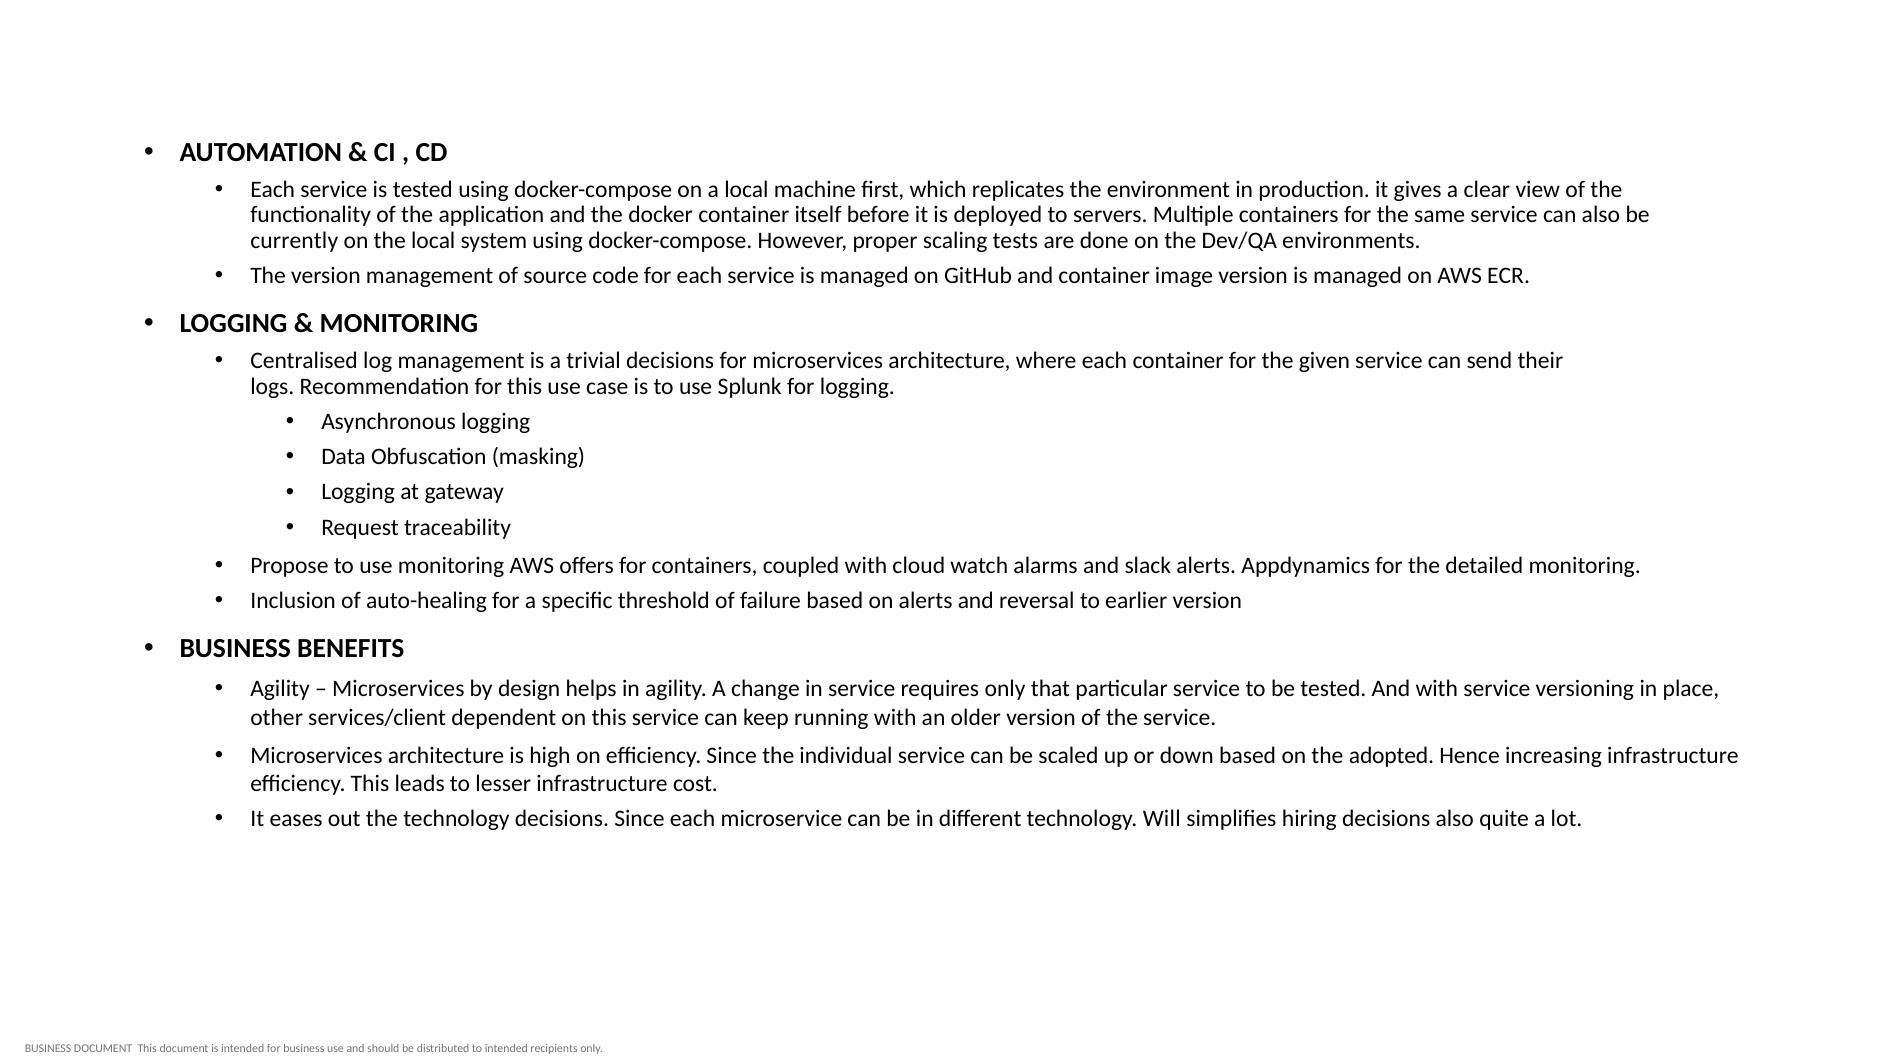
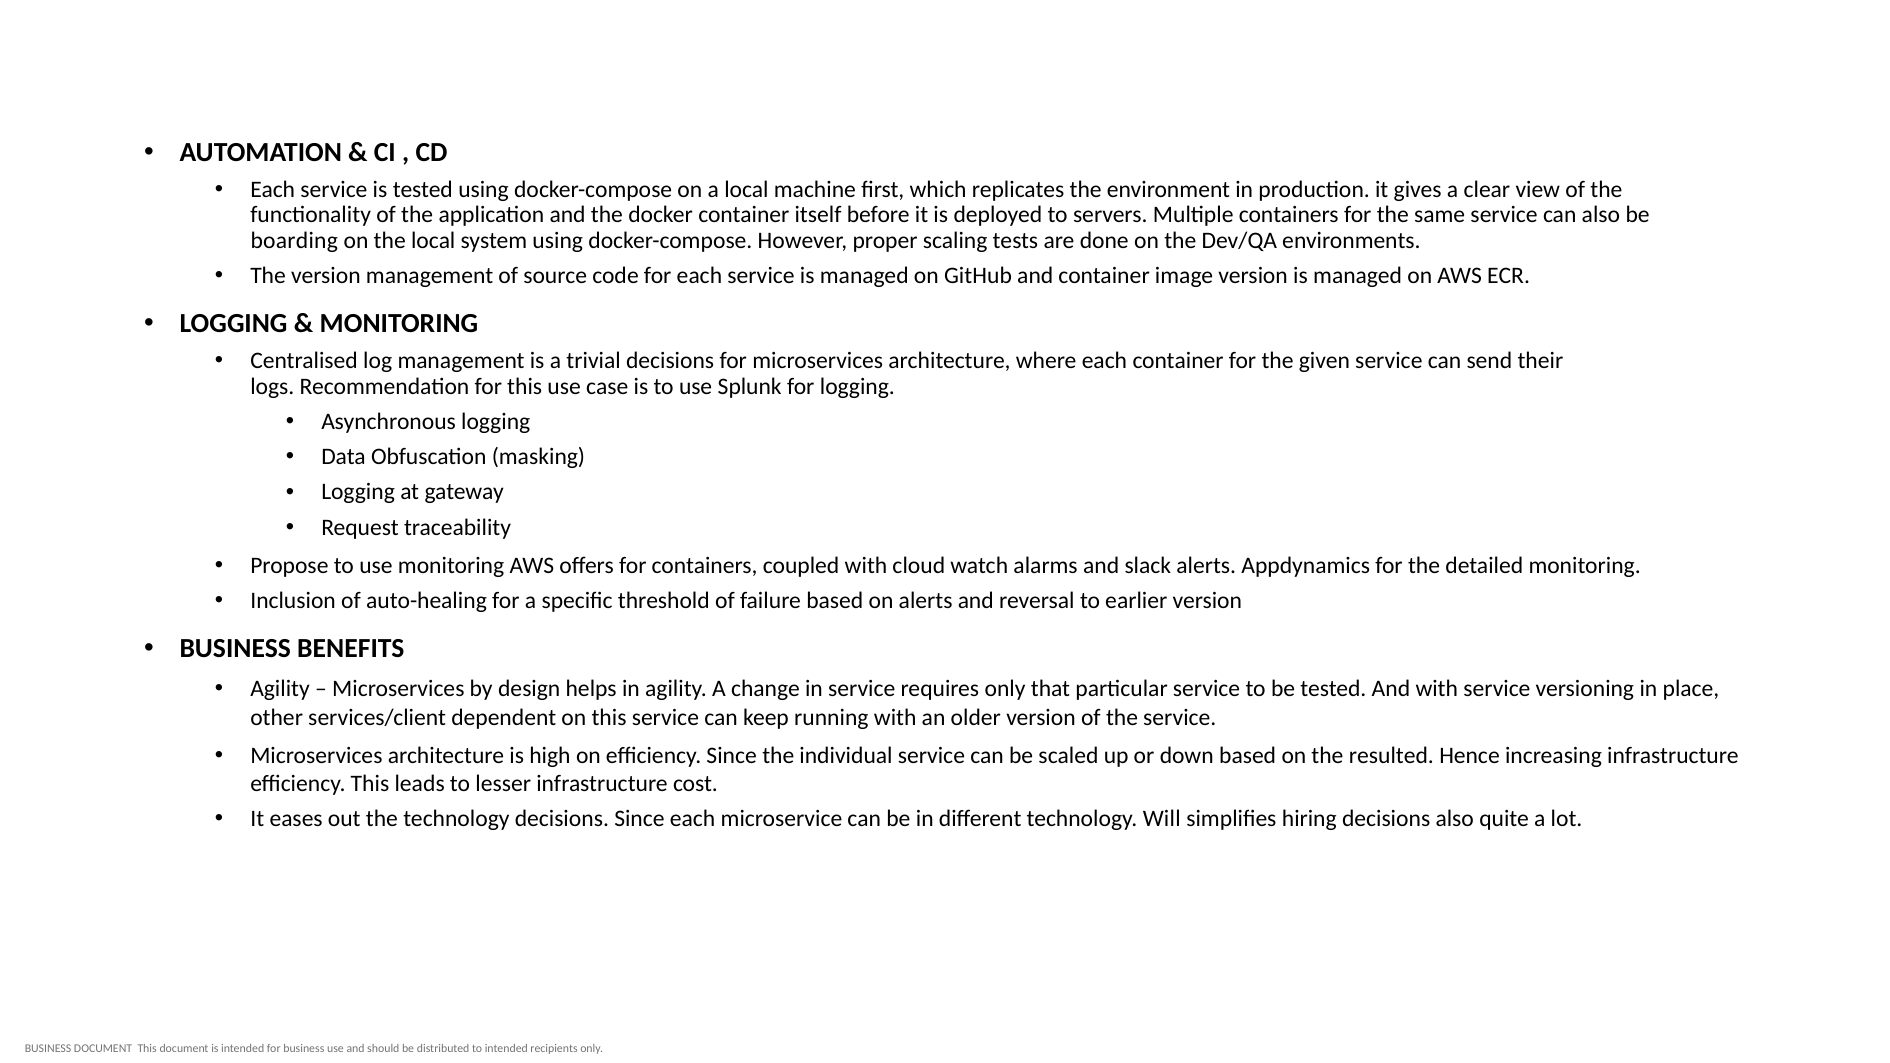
currently: currently -> boarding
adopted: adopted -> resulted
